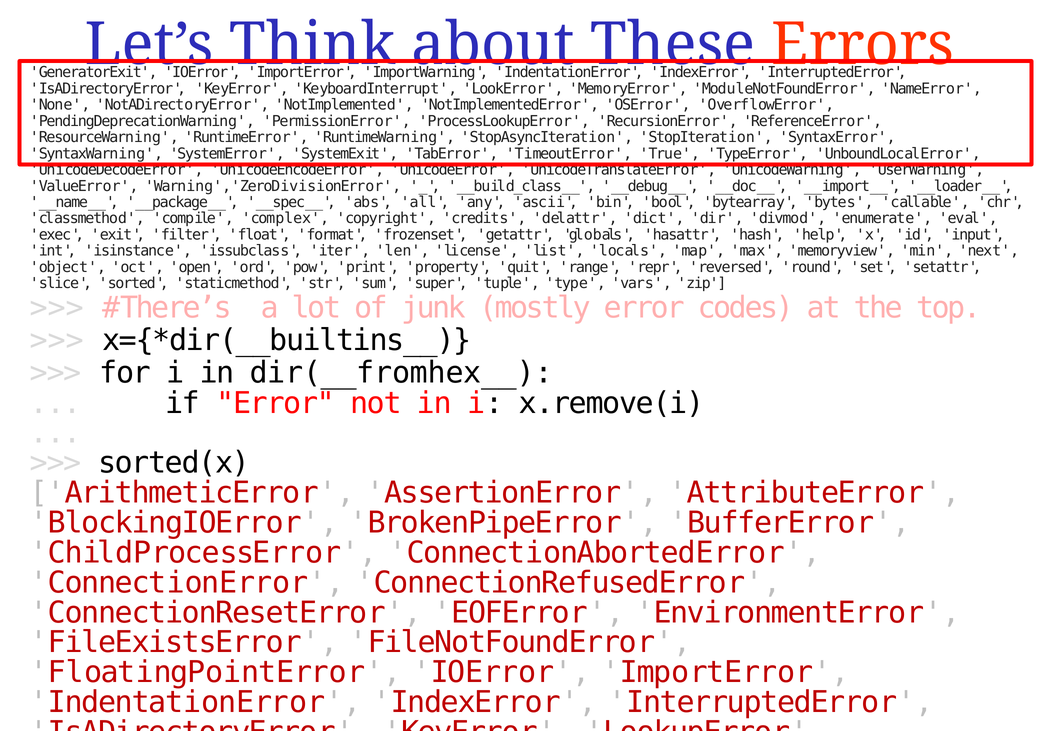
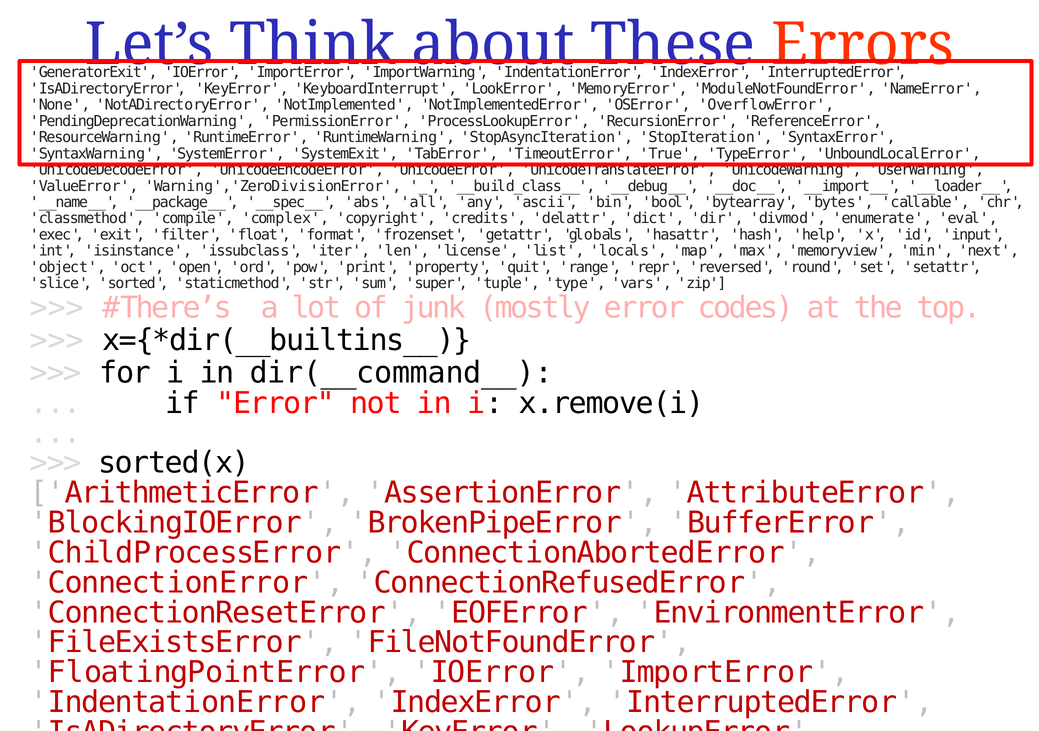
dir(__fromhex__: dir(__fromhex__ -> dir(__command__
